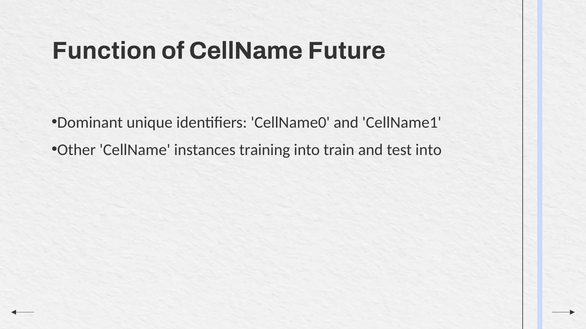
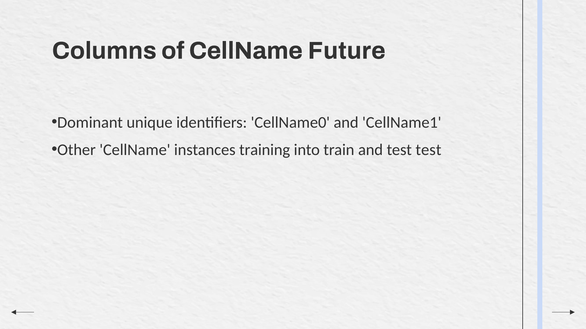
Function: Function -> Columns
test into: into -> test
